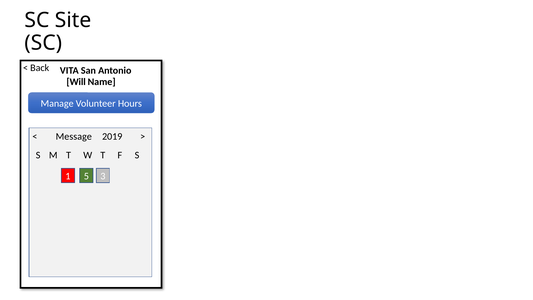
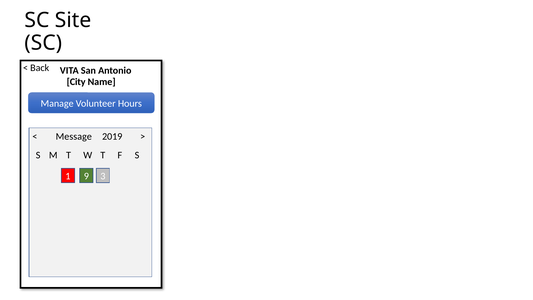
Will: Will -> City
5: 5 -> 9
